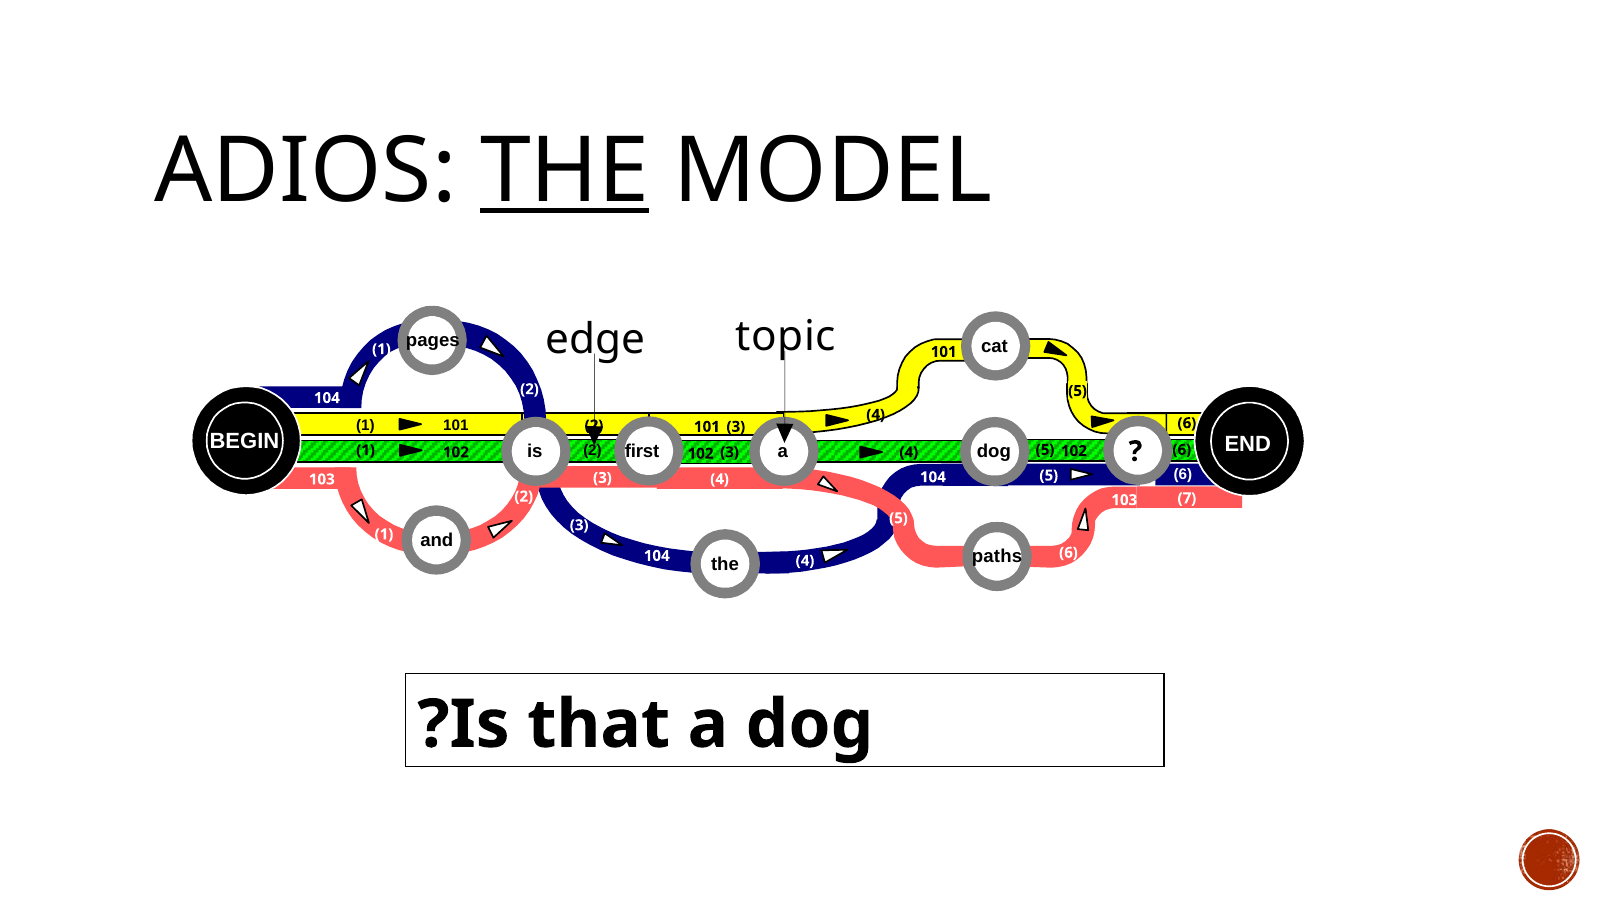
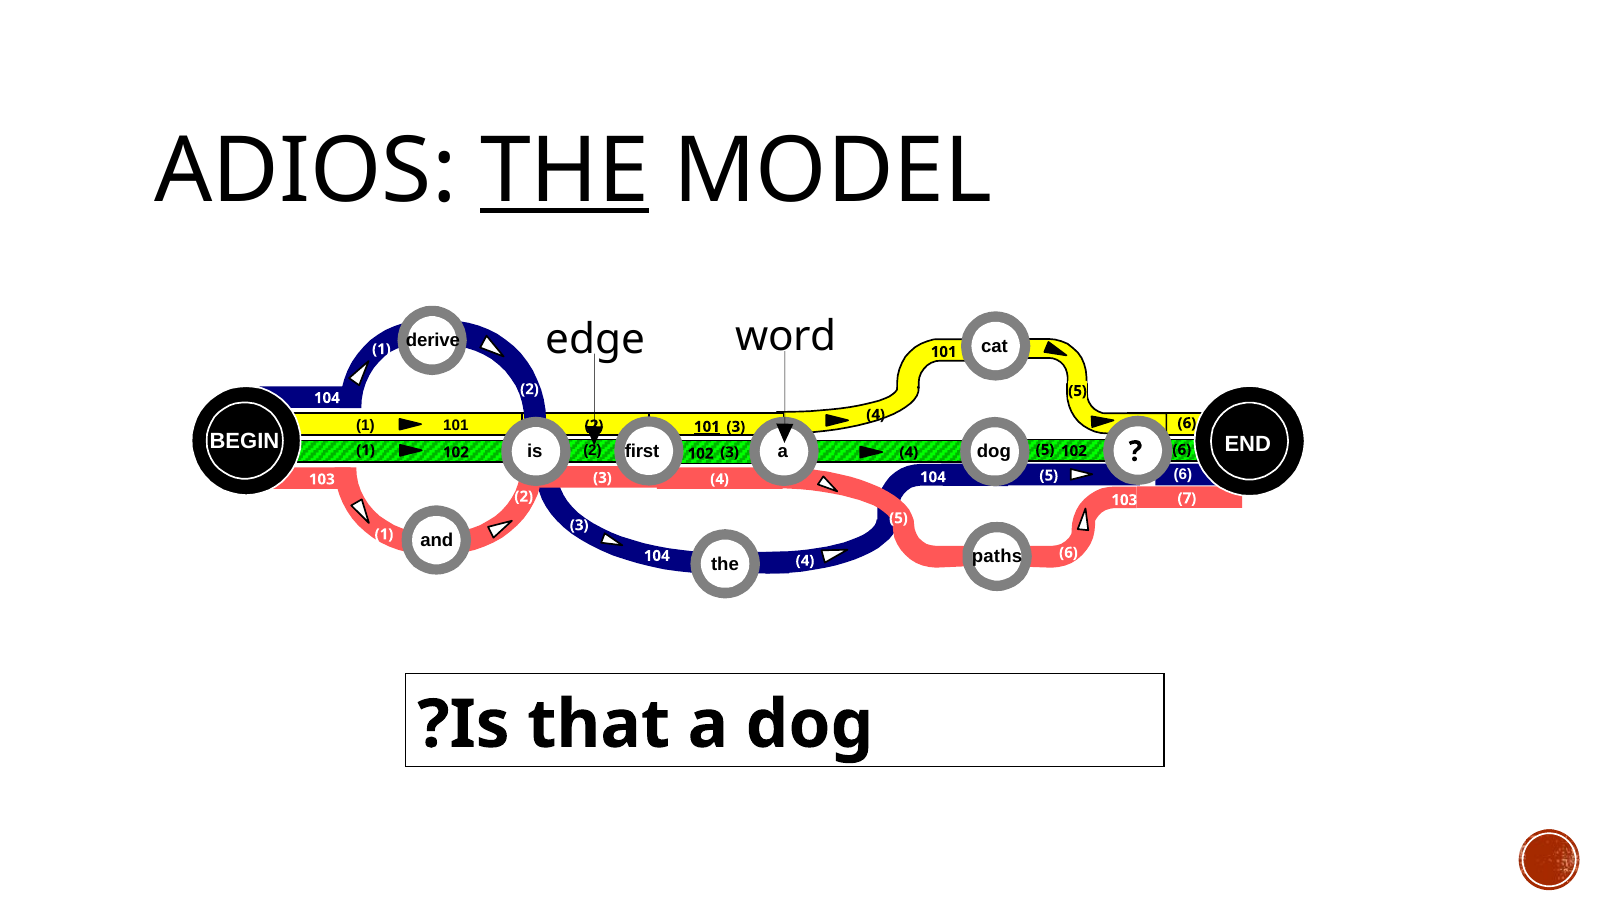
topic: topic -> word
pages: pages -> derive
101 at (707, 427) underline: none -> present
